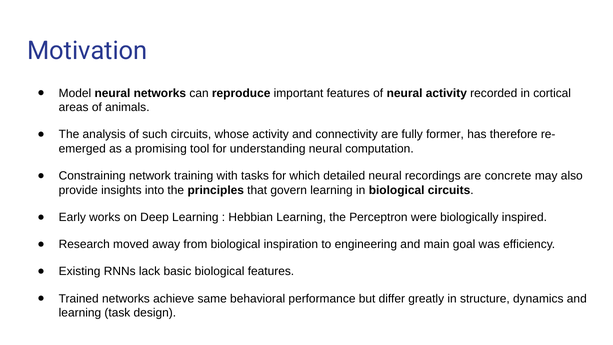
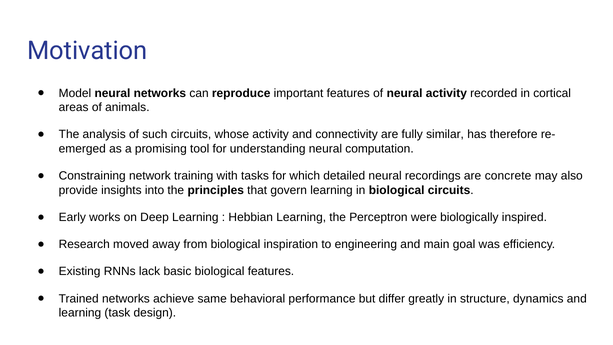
former: former -> similar
